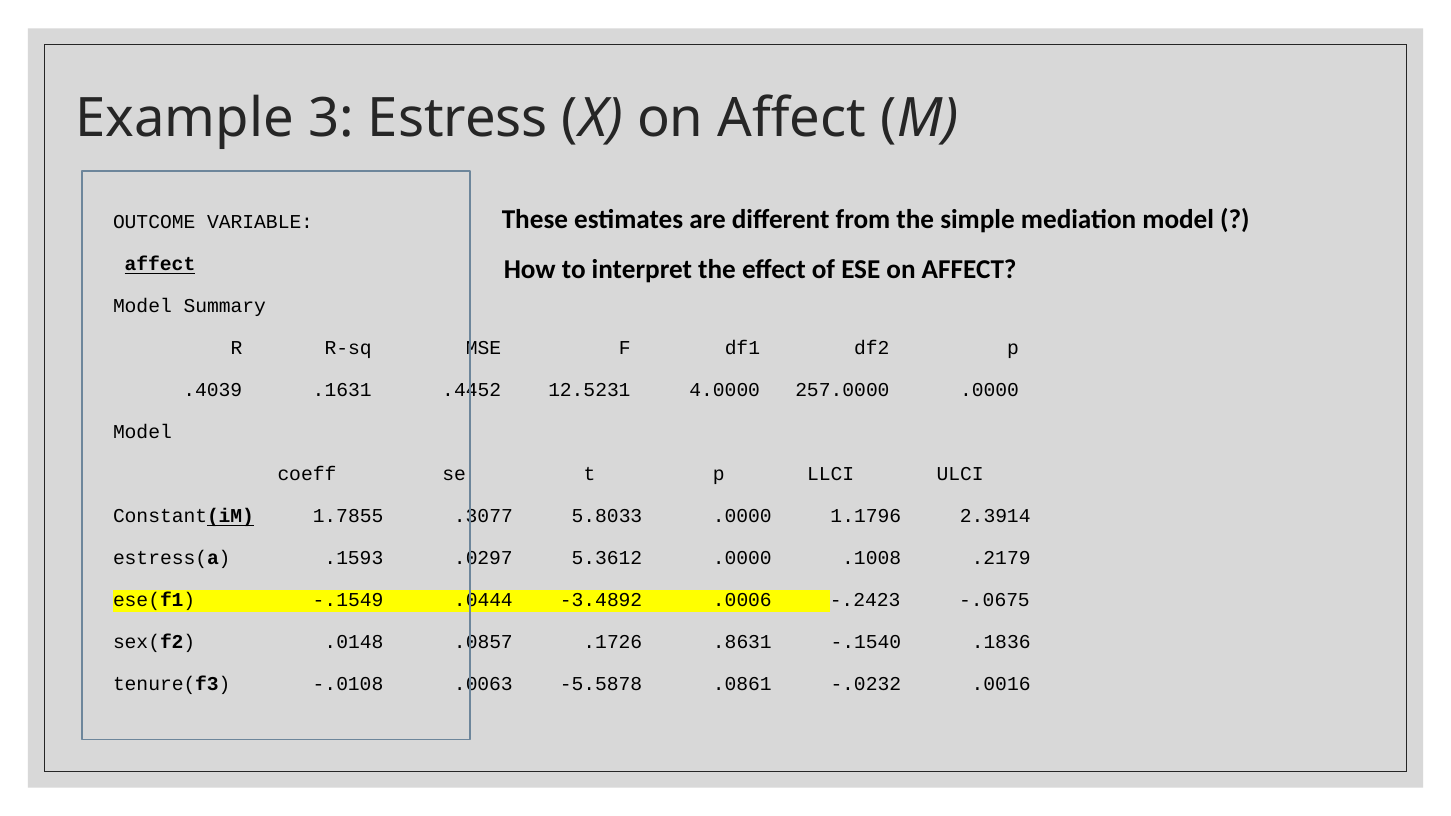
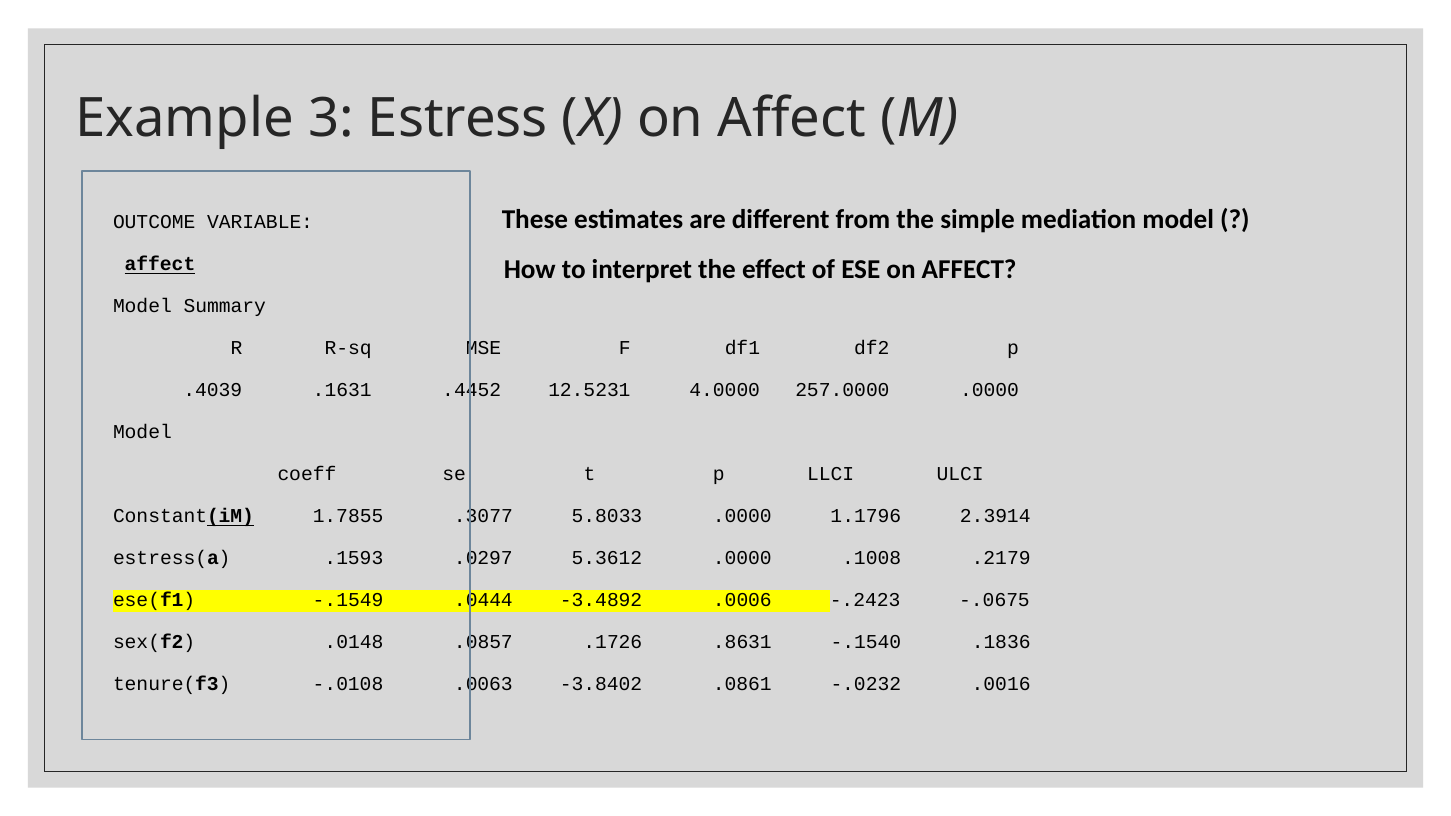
-5.5878: -5.5878 -> -3.8402
